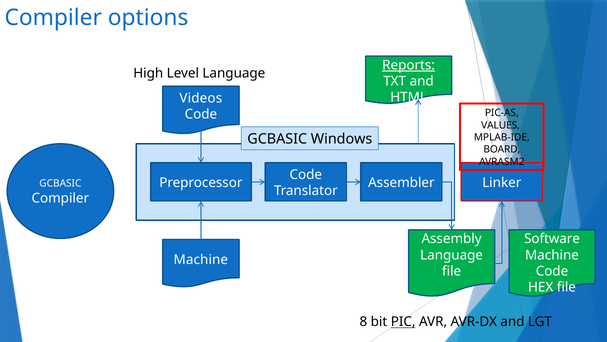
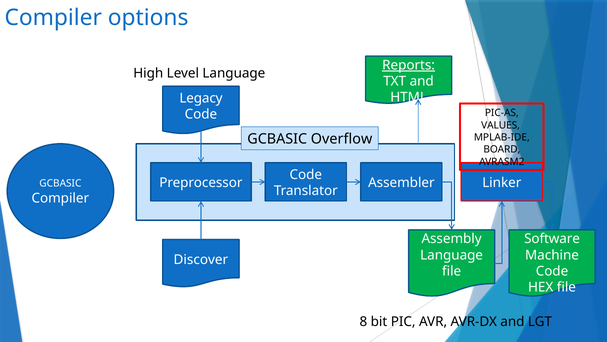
Videos: Videos -> Legacy
Windows: Windows -> Overflow
Machine at (201, 259): Machine -> Discover
PIC underline: present -> none
